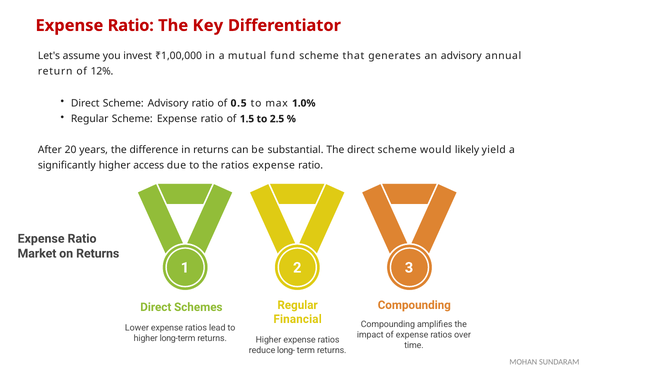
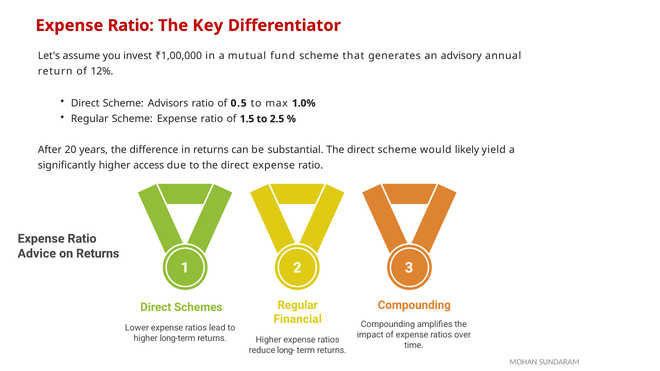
Scheme Advisory: Advisory -> Advisors
to the ratios: ratios -> direct
Market: Market -> Advice
